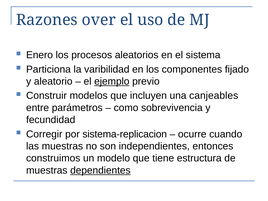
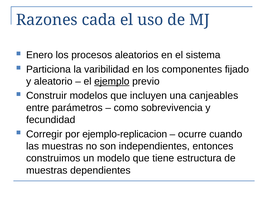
over: over -> cada
sistema-replicacion: sistema-replicacion -> ejemplo-replicacion
dependientes underline: present -> none
